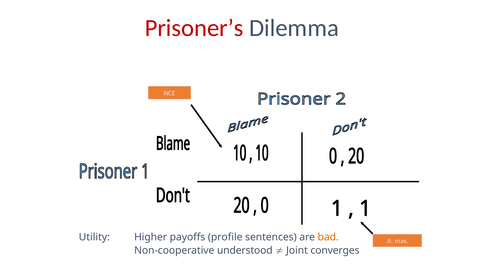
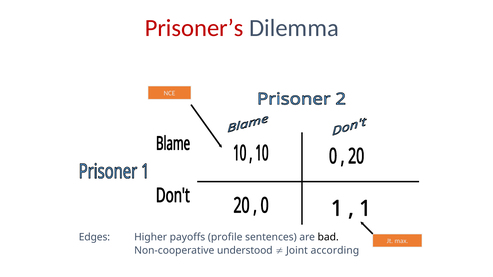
Utility: Utility -> Edges
bad colour: orange -> black
converges: converges -> according
